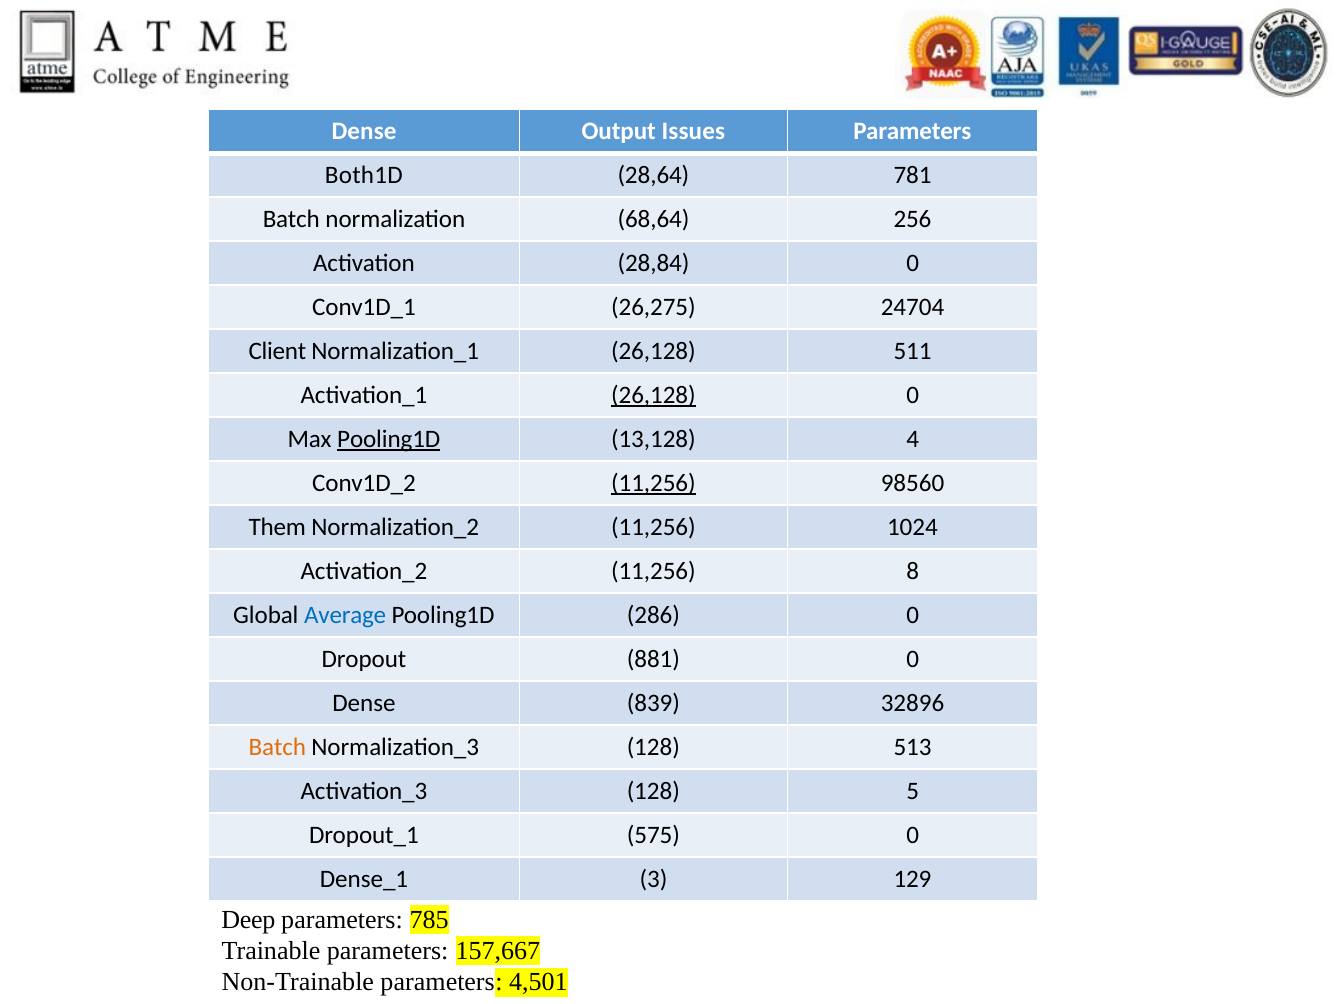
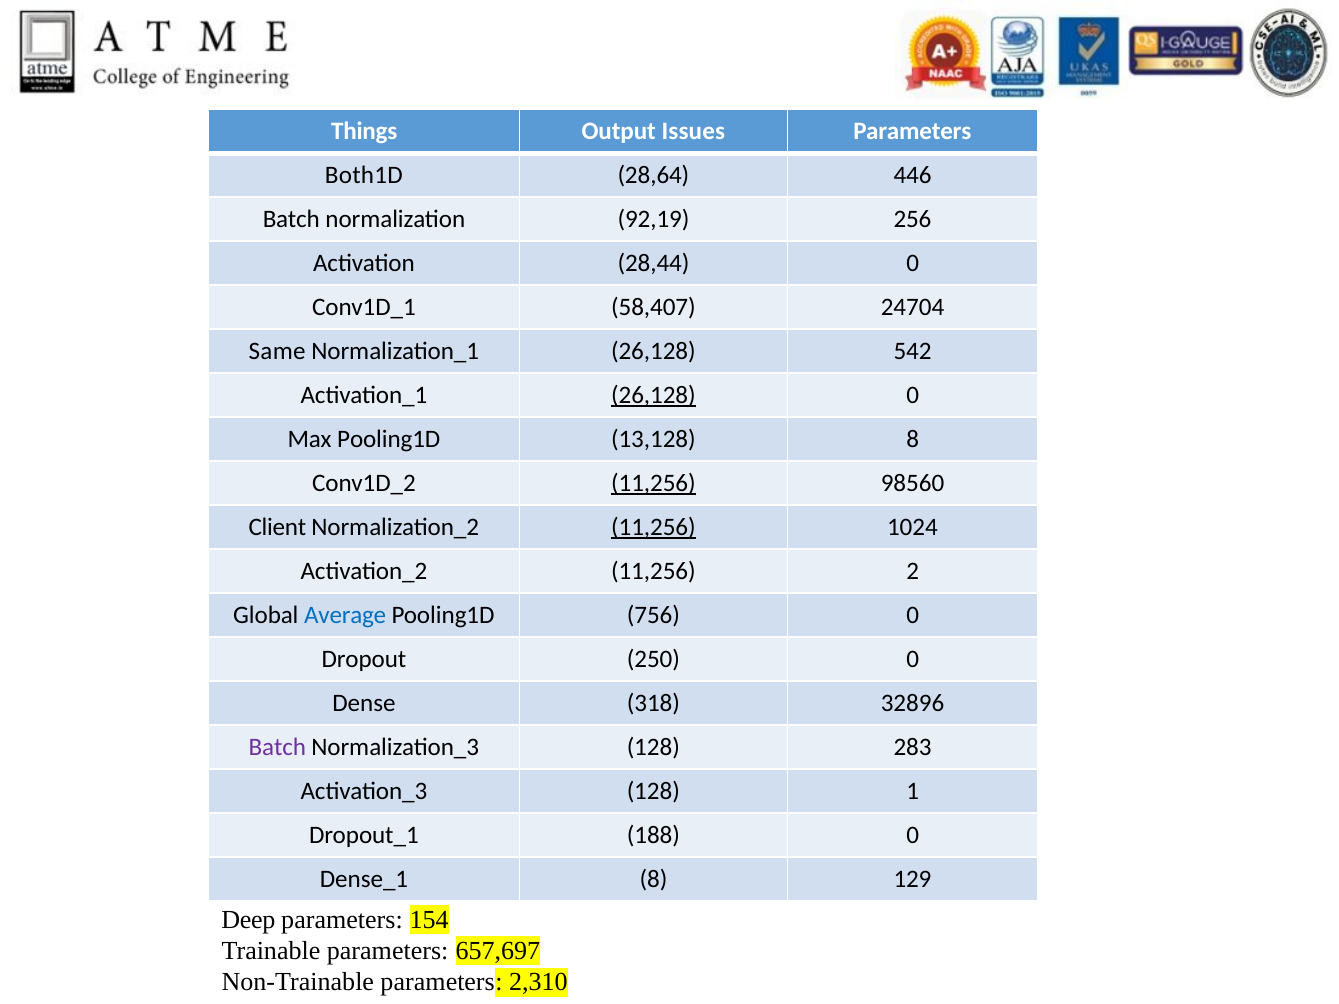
Dense at (364, 131): Dense -> Things
781: 781 -> 446
68,64: 68,64 -> 92,19
28,84: 28,84 -> 28,44
26,275: 26,275 -> 58,407
Client: Client -> Same
511: 511 -> 542
Pooling1D at (389, 440) underline: present -> none
13,128 4: 4 -> 8
Them: Them -> Client
11,256 at (653, 528) underline: none -> present
8: 8 -> 2
286: 286 -> 756
881: 881 -> 250
839: 839 -> 318
Batch at (277, 748) colour: orange -> purple
513: 513 -> 283
5: 5 -> 1
575: 575 -> 188
3 at (653, 880): 3 -> 8
785: 785 -> 154
157,667: 157,667 -> 657,697
4,501: 4,501 -> 2,310
